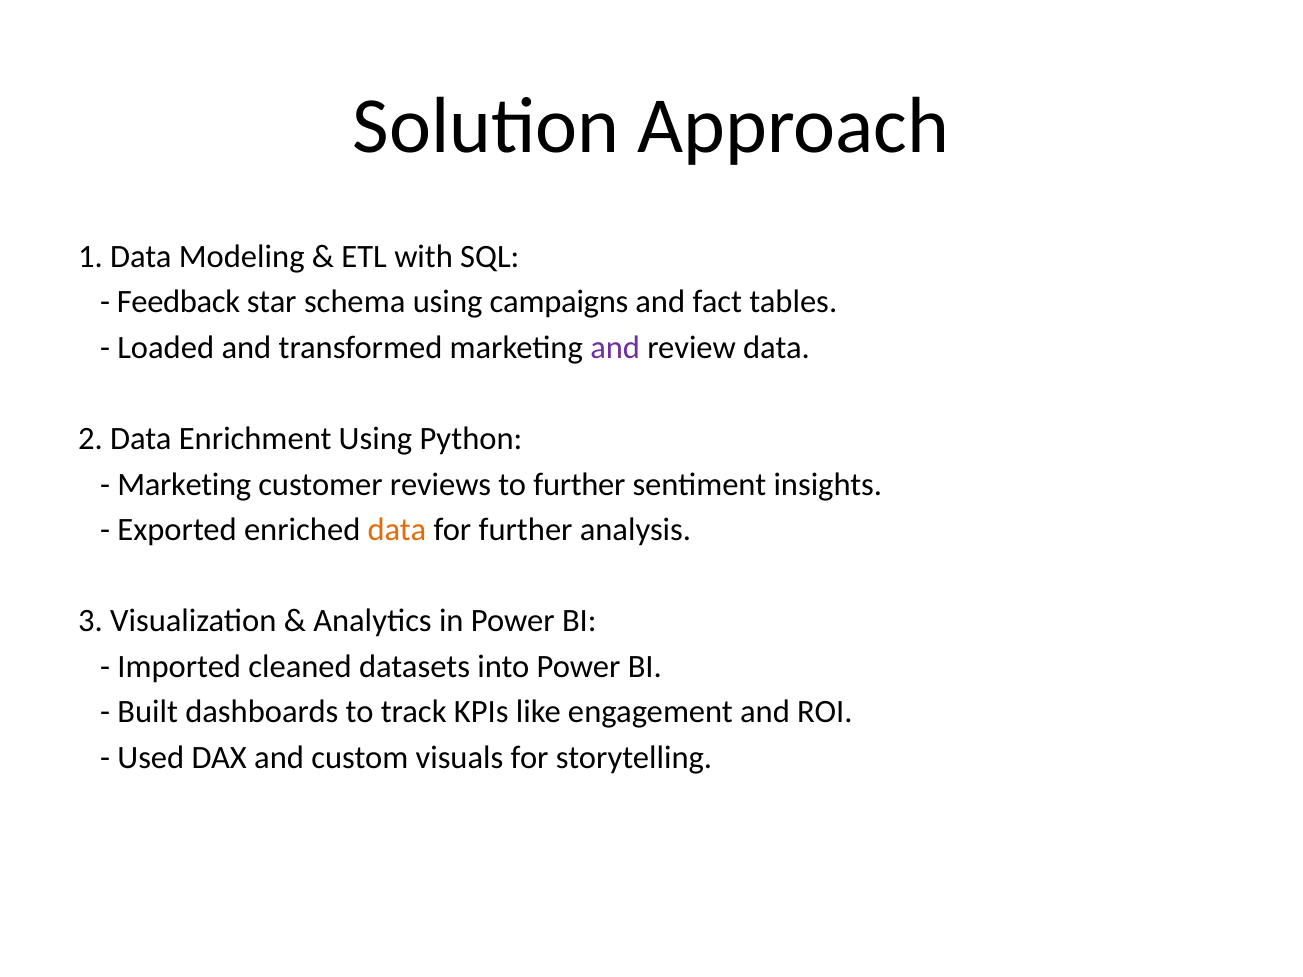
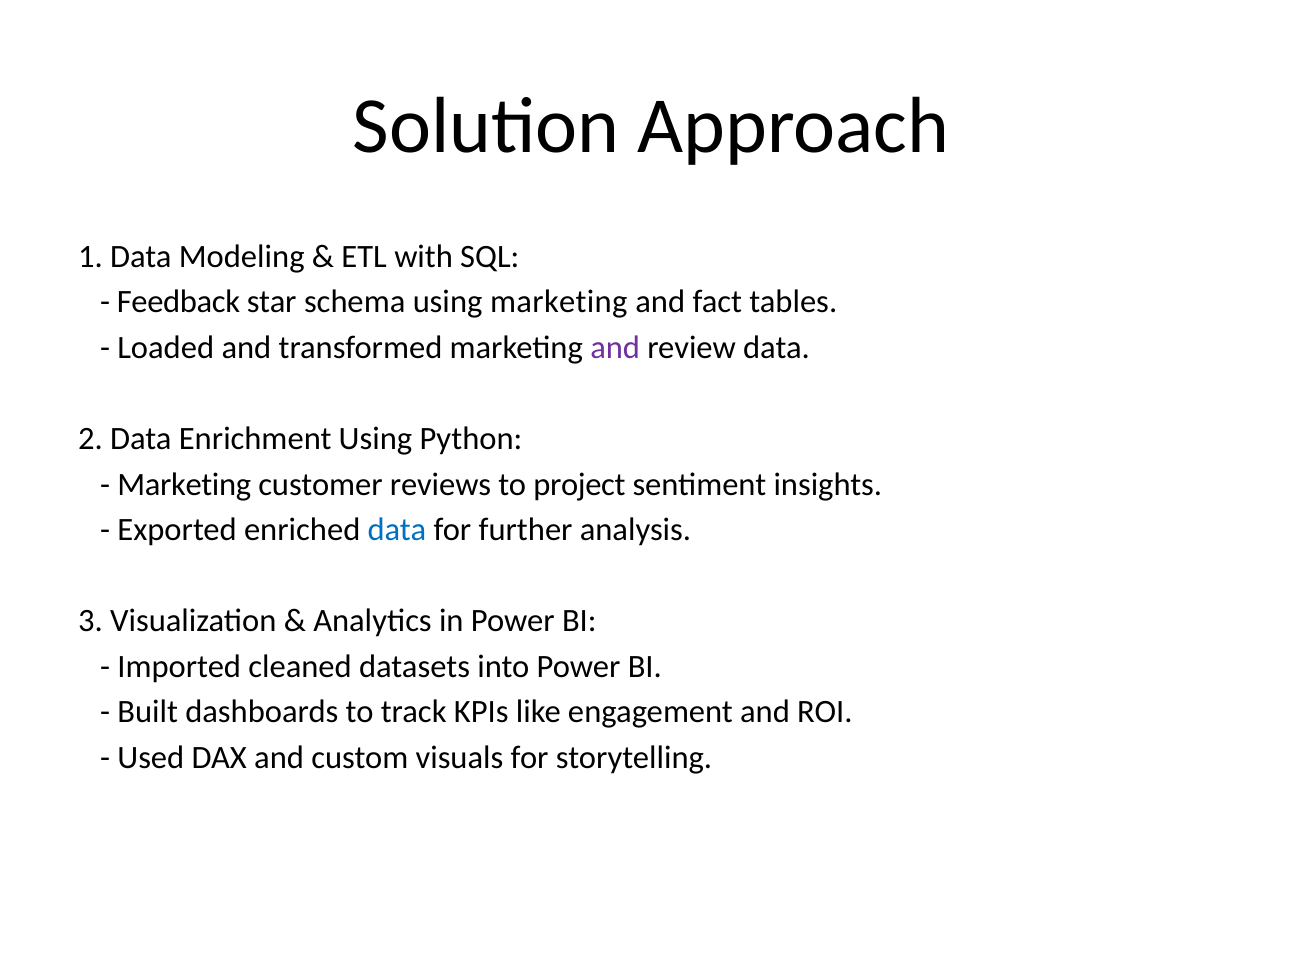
using campaigns: campaigns -> marketing
to further: further -> project
data at (397, 530) colour: orange -> blue
